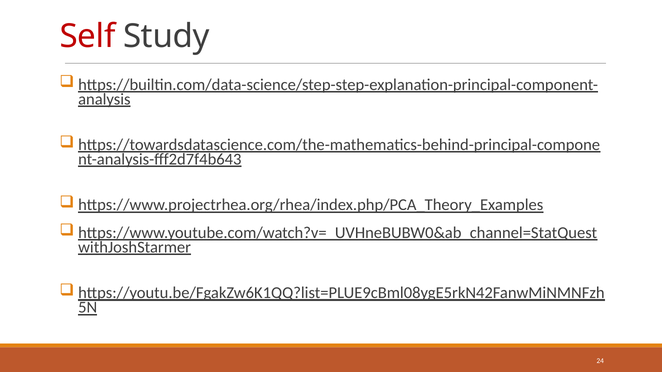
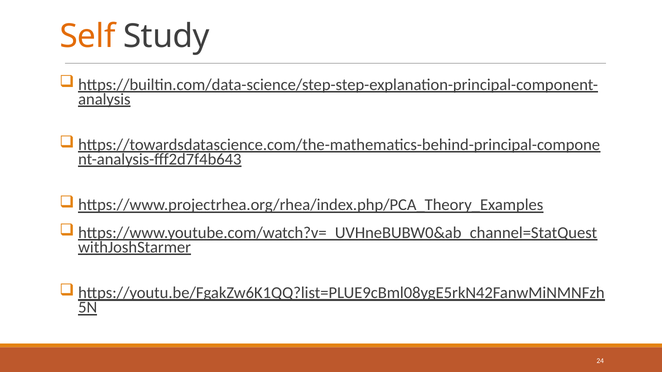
Self colour: red -> orange
